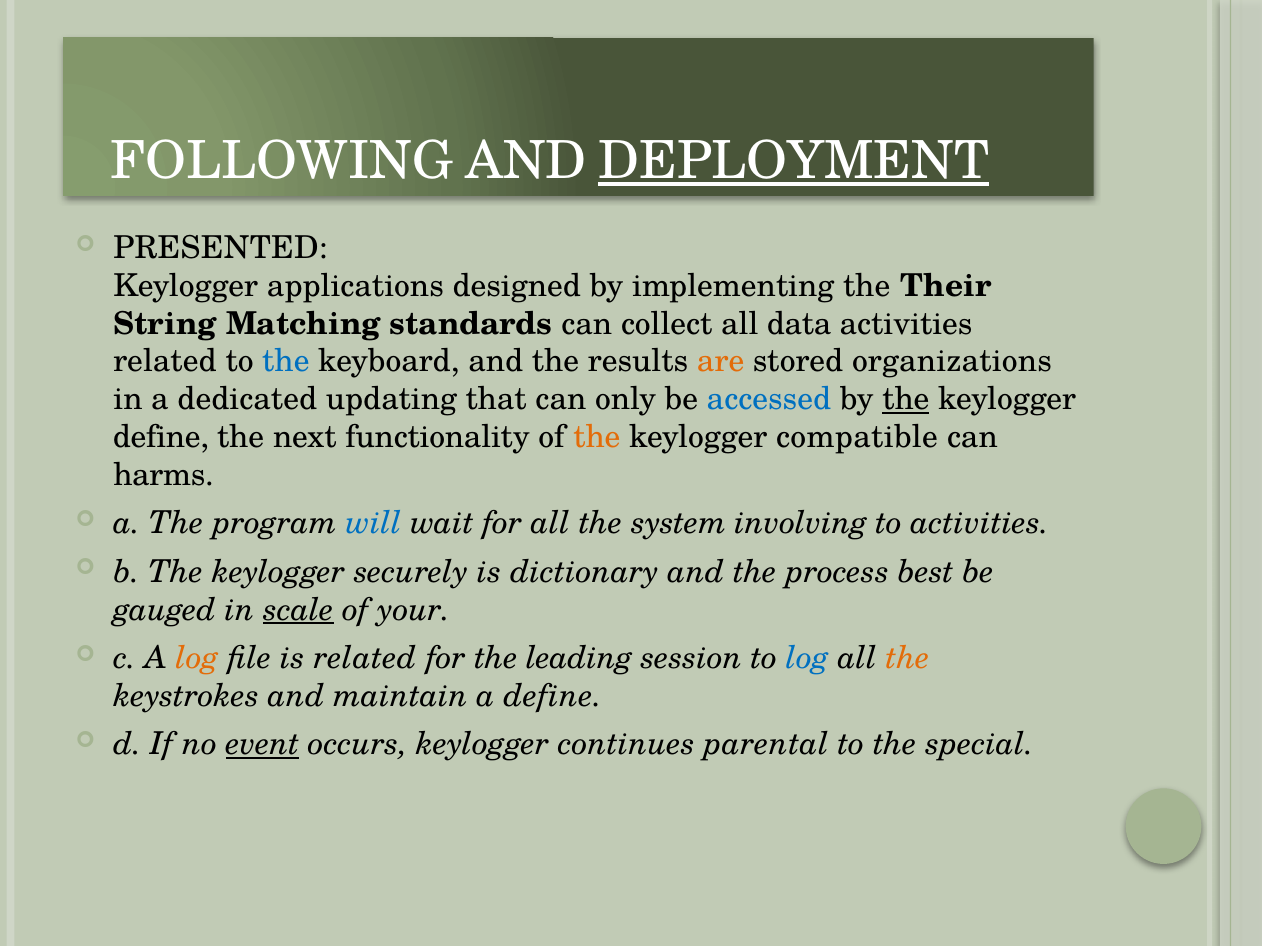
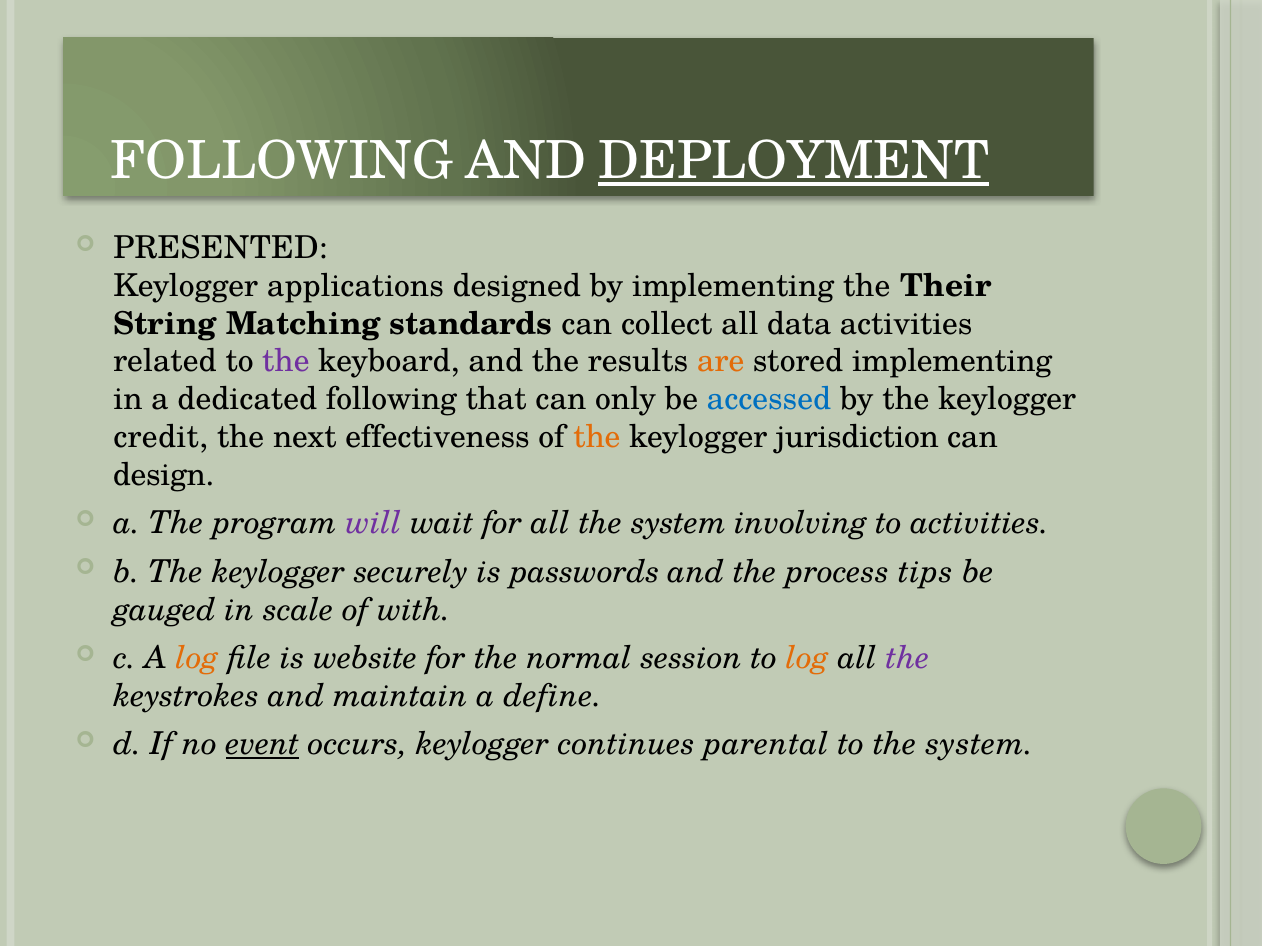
the at (286, 362) colour: blue -> purple
stored organizations: organizations -> implementing
dedicated updating: updating -> following
the at (906, 400) underline: present -> none
define at (161, 437): define -> credit
functionality: functionality -> effectiveness
compatible: compatible -> jurisdiction
harms: harms -> design
will colour: blue -> purple
dictionary: dictionary -> passwords
best: best -> tips
scale underline: present -> none
your: your -> with
is related: related -> website
leading: leading -> normal
log at (808, 658) colour: blue -> orange
the at (908, 658) colour: orange -> purple
to the special: special -> system
